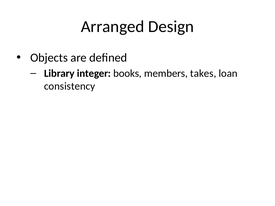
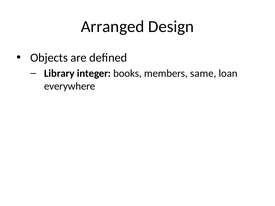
takes: takes -> same
consistency: consistency -> everywhere
